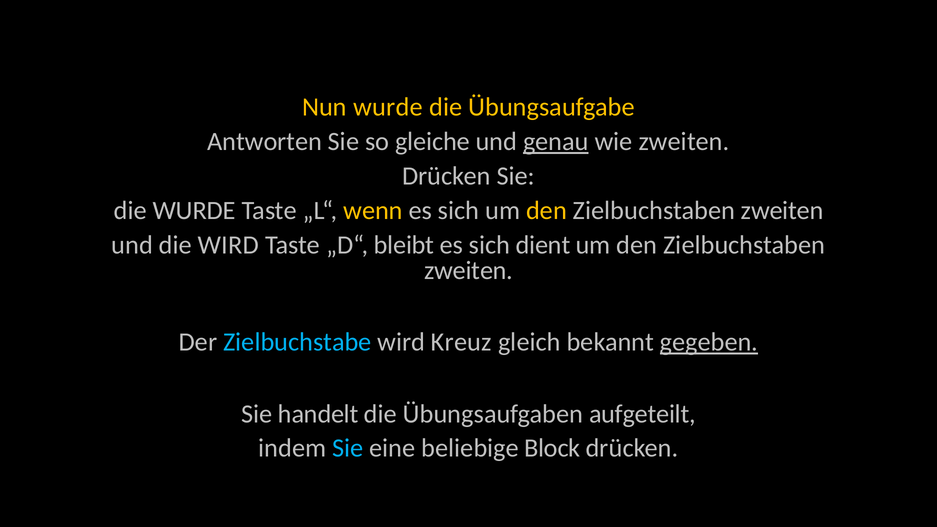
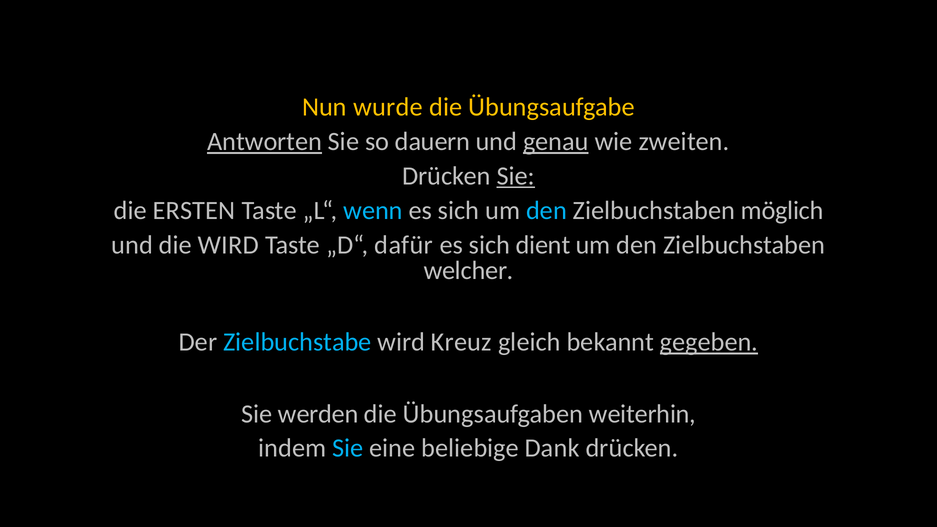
Antworten underline: none -> present
gleiche: gleiche -> dauern
Sie at (516, 176) underline: none -> present
die WURDE: WURDE -> ERSTEN
wenn colour: yellow -> light blue
den at (546, 210) colour: yellow -> light blue
zweiten at (782, 210): zweiten -> möglich
bleibt: bleibt -> dafür
zweiten at (469, 271): zweiten -> welcher
handelt: handelt -> werden
aufgeteilt: aufgeteilt -> weiterhin
Block: Block -> Dank
